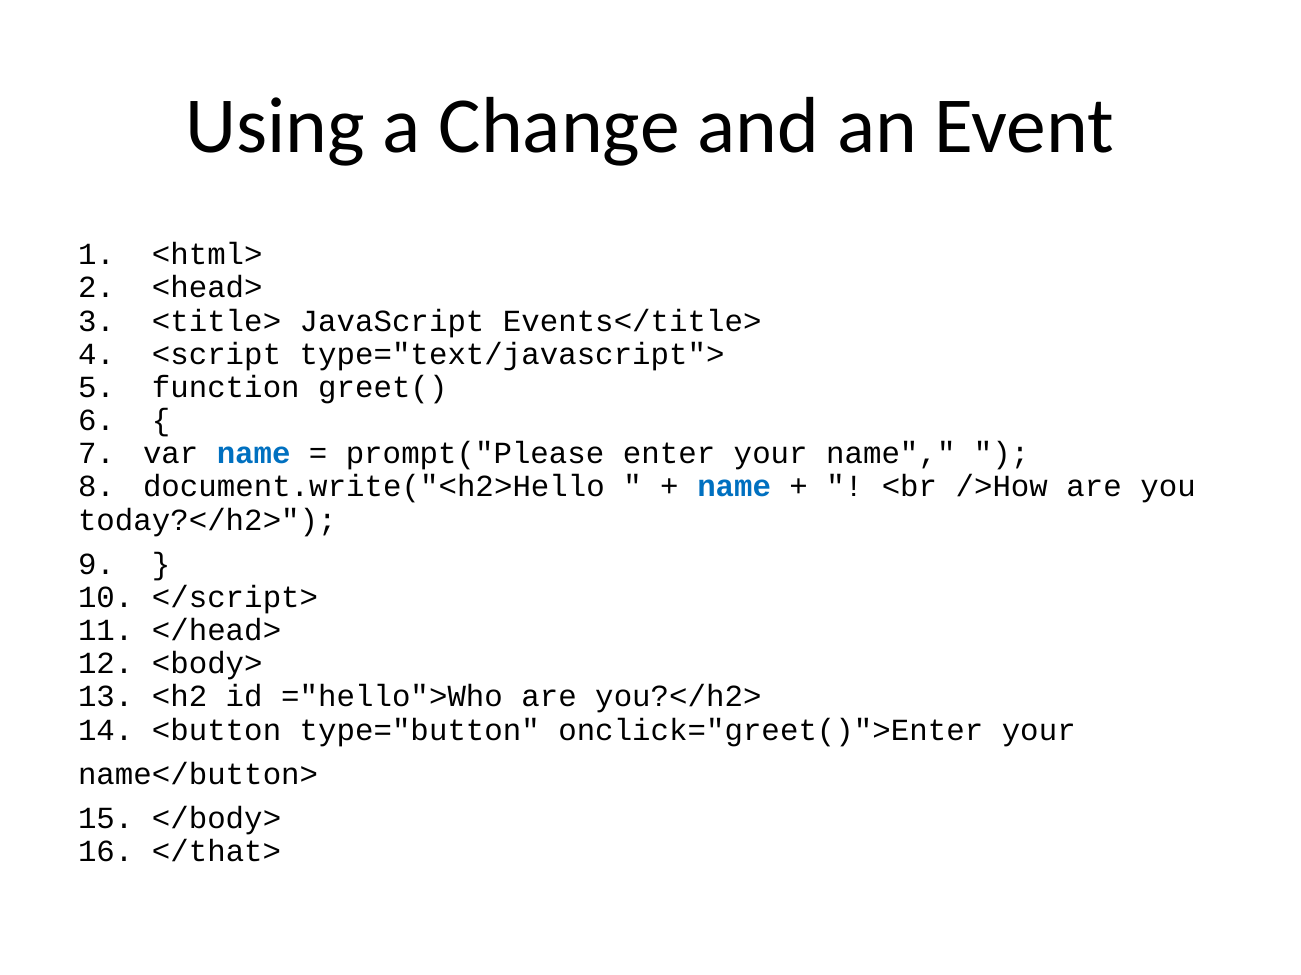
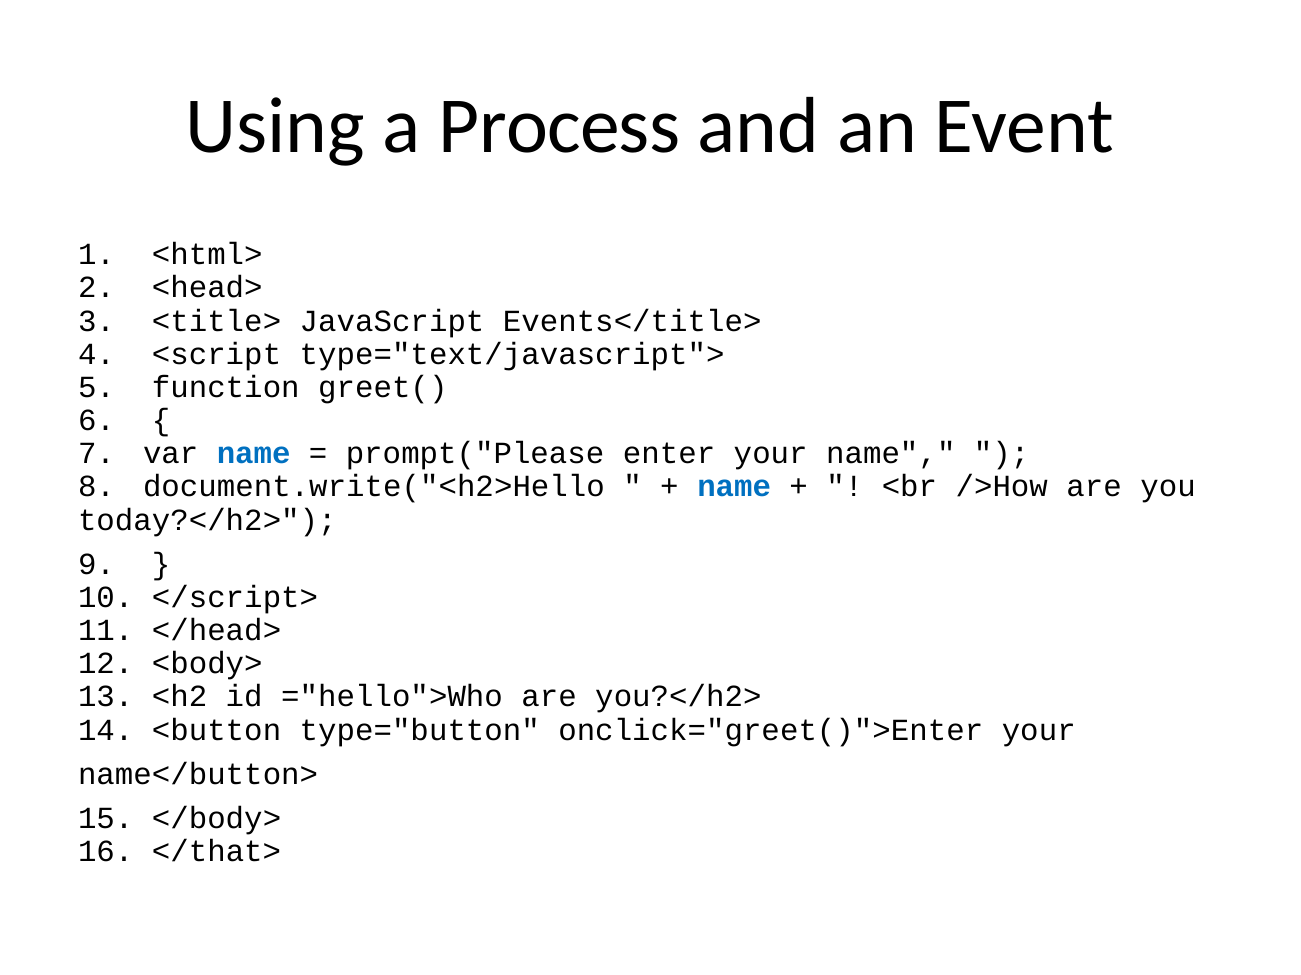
Change: Change -> Process
